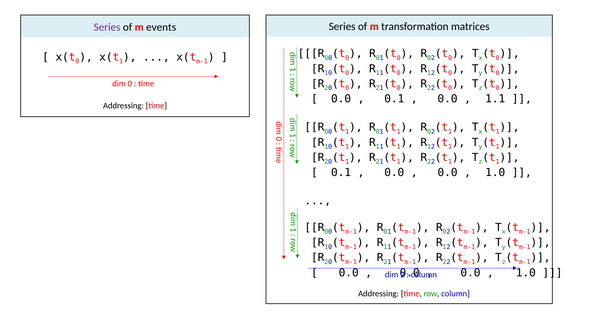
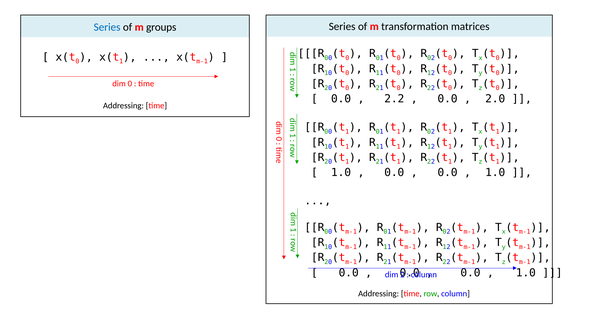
Series at (107, 27) colour: purple -> blue
events: events -> groups
0.1 at (394, 99): 0.1 -> 2.2
1.1: 1.1 -> 2.0
0.1 at (341, 172): 0.1 -> 1.0
